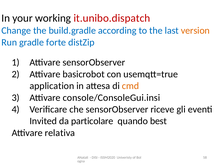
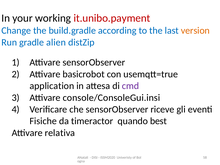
it.unibo.dispatch: it.unibo.dispatch -> it.unibo.payment
forte: forte -> alien
cmd colour: orange -> purple
Invited: Invited -> Fisiche
particolare: particolare -> timeractor
